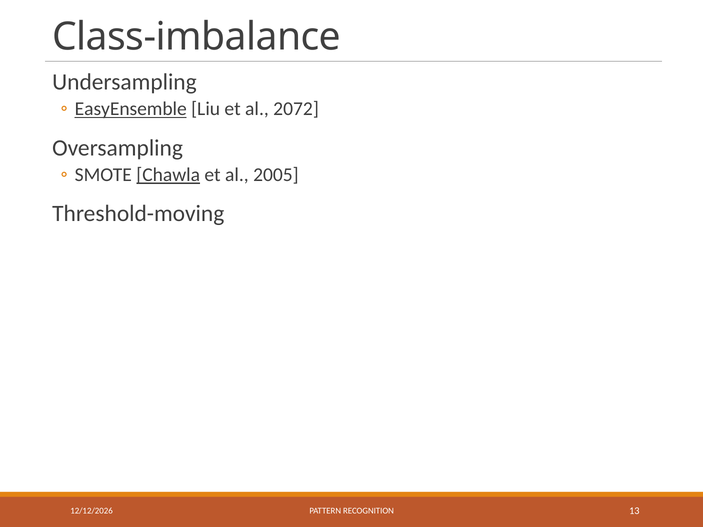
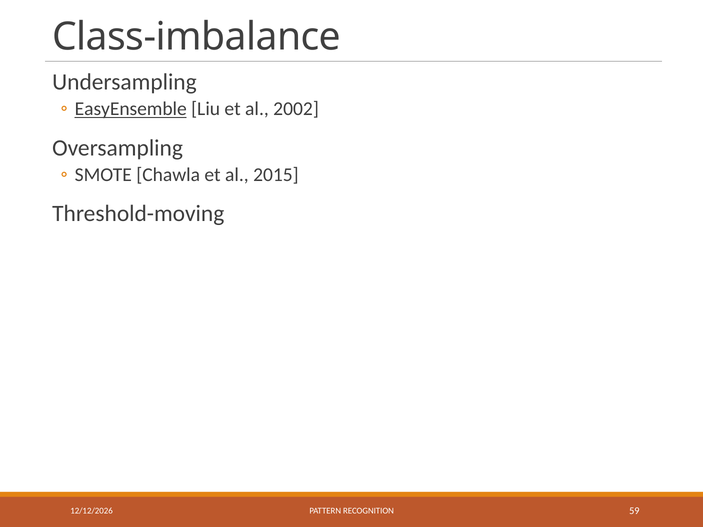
2072: 2072 -> 2002
Chawla underline: present -> none
2005: 2005 -> 2015
13: 13 -> 59
